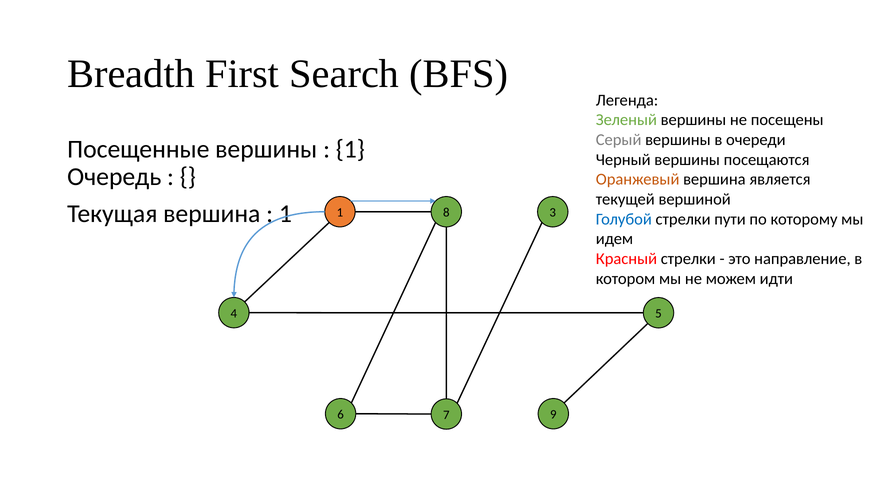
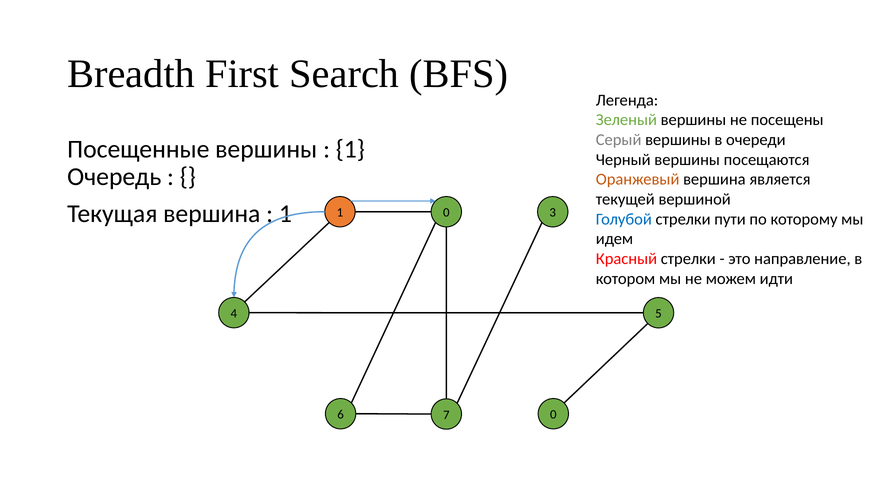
1 8: 8 -> 0
7 9: 9 -> 0
